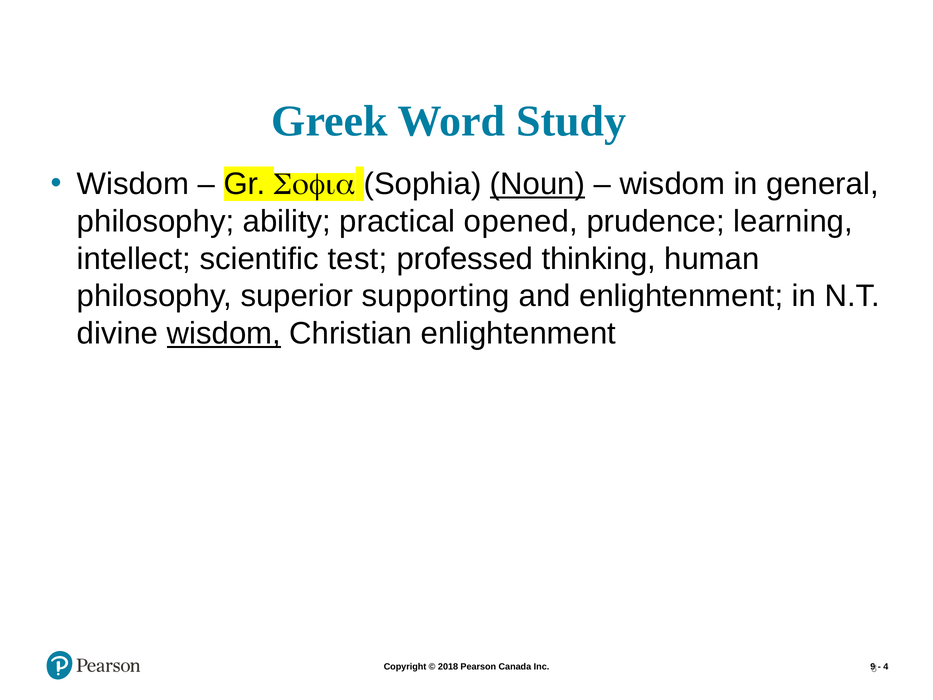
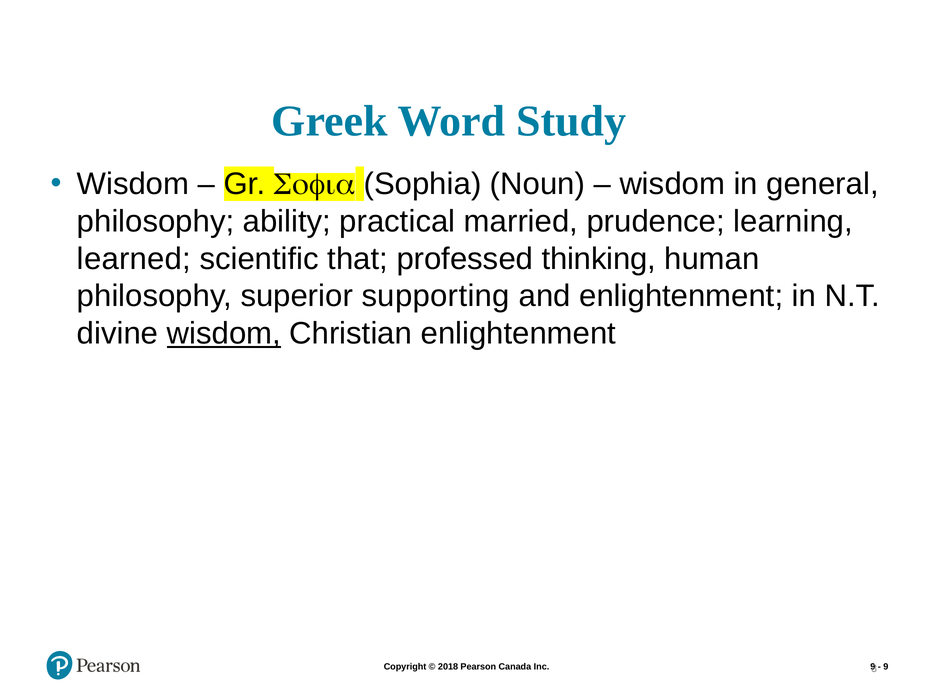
Noun underline: present -> none
opened: opened -> married
intellect: intellect -> learned
test: test -> that
4 at (886, 667): 4 -> 9
